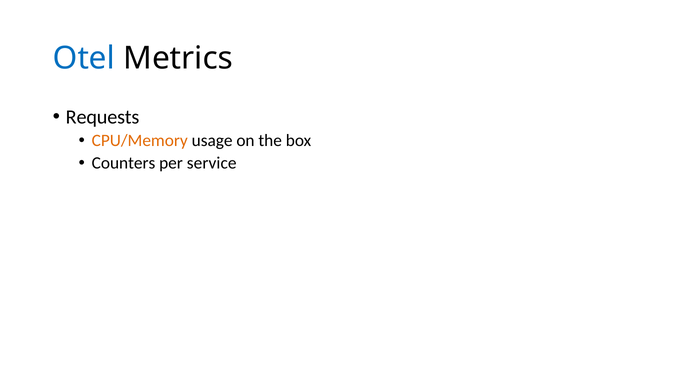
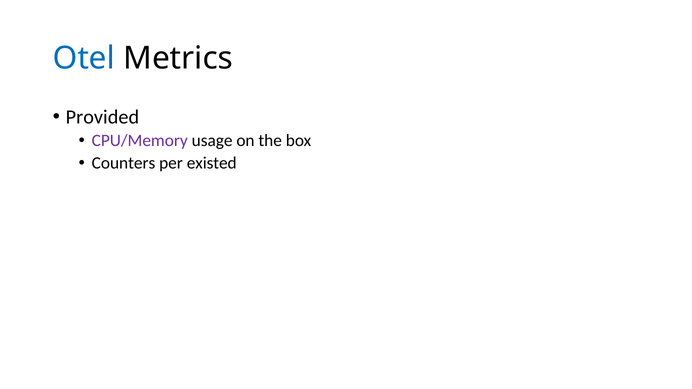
Requests: Requests -> Provided
CPU/Memory colour: orange -> purple
service: service -> existed
